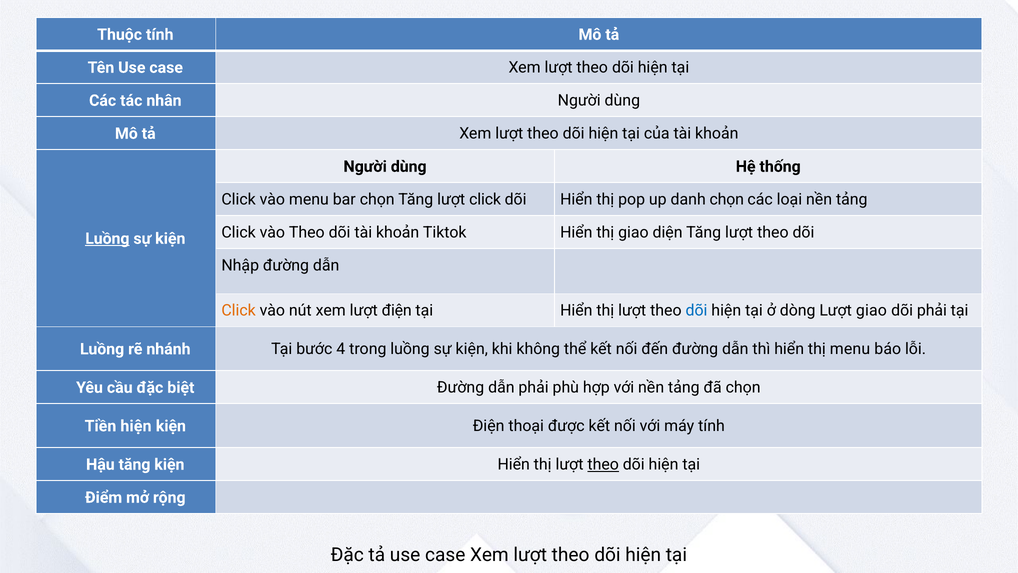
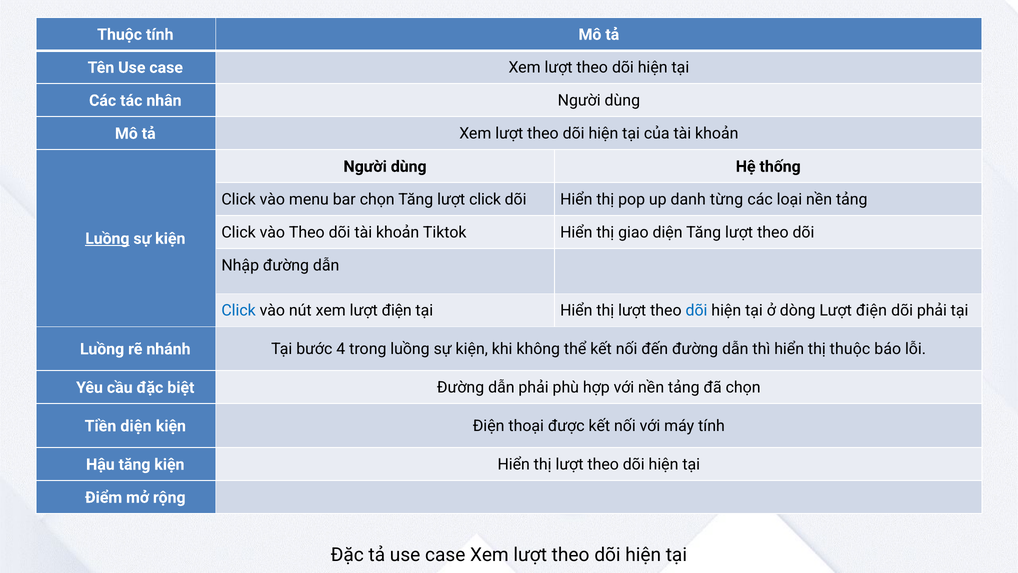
danh chọn: chọn -> từng
Click at (239, 310) colour: orange -> blue
dòng Lượt giao: giao -> điện
thị menu: menu -> thuộc
Tiền hiện: hiện -> diện
theo at (603, 464) underline: present -> none
